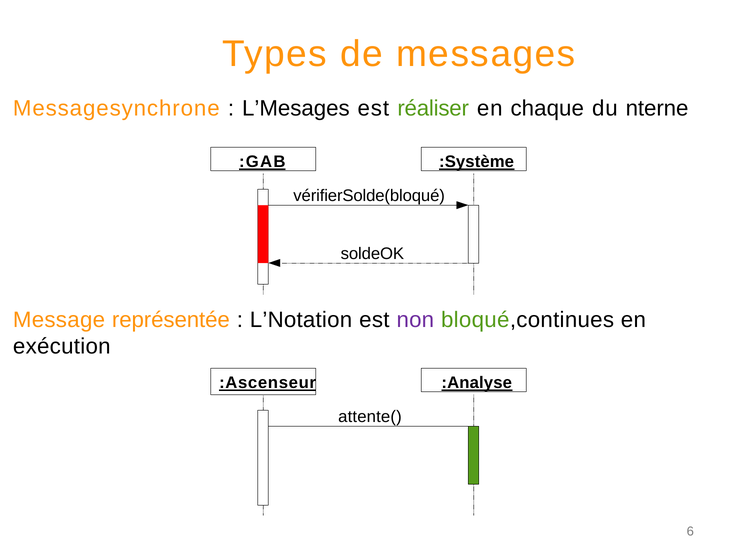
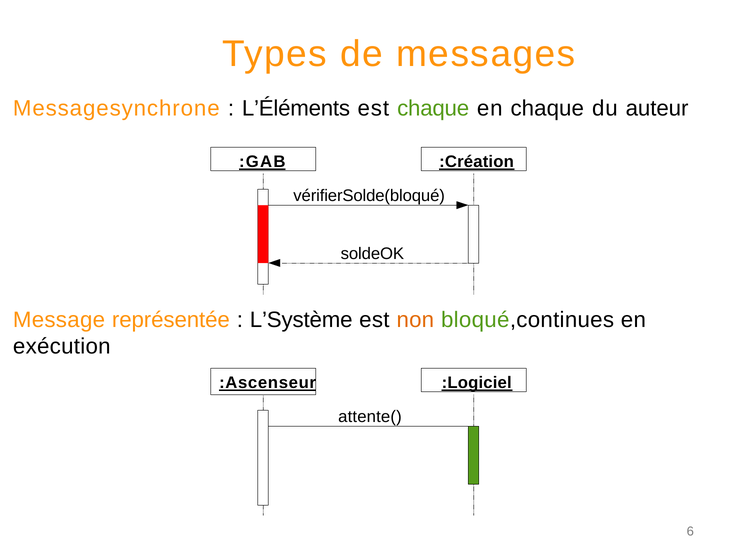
L’Mesages: L’Mesages -> L’Éléments
est réaliser: réaliser -> chaque
nterne: nterne -> auteur
:Système: :Système -> :Création
L’Notation: L’Notation -> L’Système
non colour: purple -> orange
:Analyse: :Analyse -> :Logiciel
